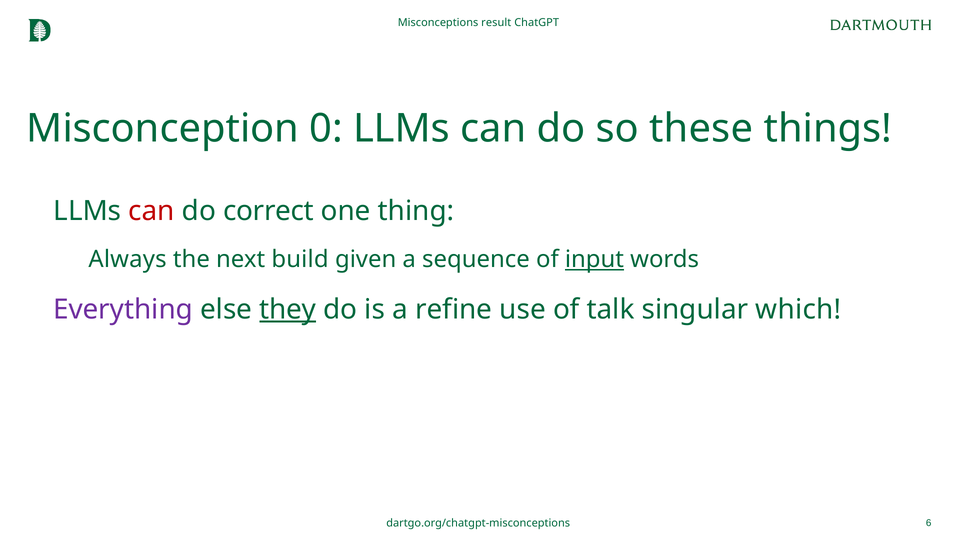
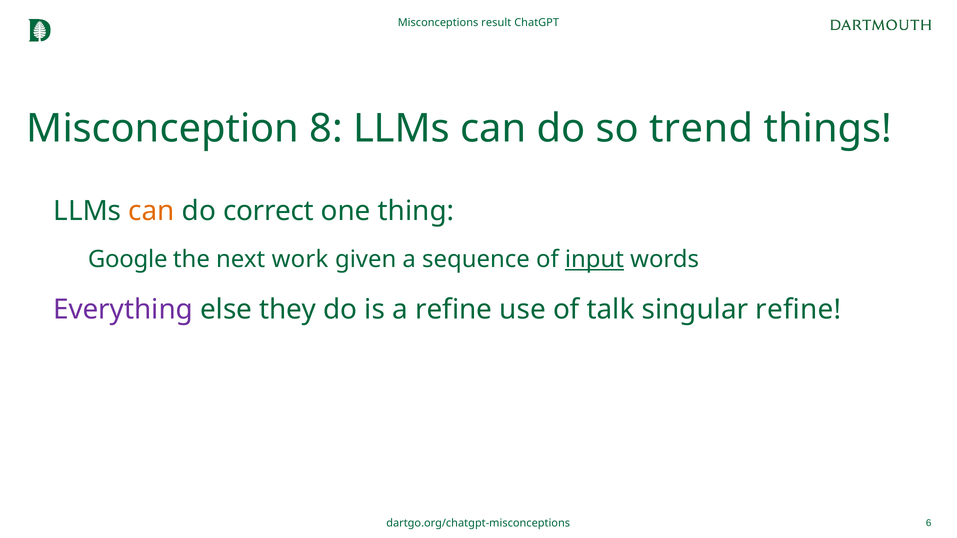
0: 0 -> 8
these: these -> trend
can at (152, 211) colour: red -> orange
Always: Always -> Google
build: build -> work
they underline: present -> none
singular which: which -> refine
